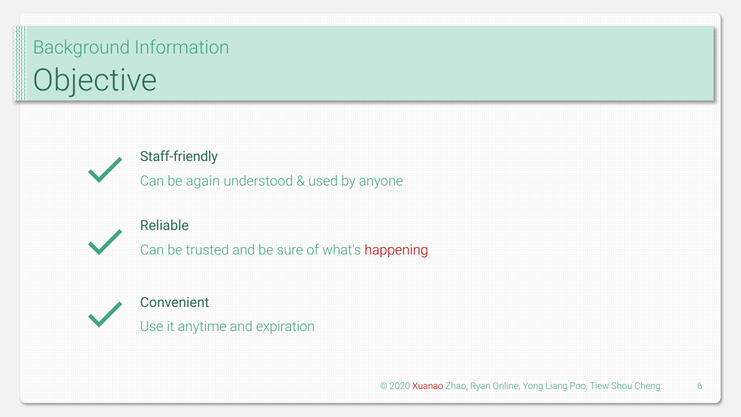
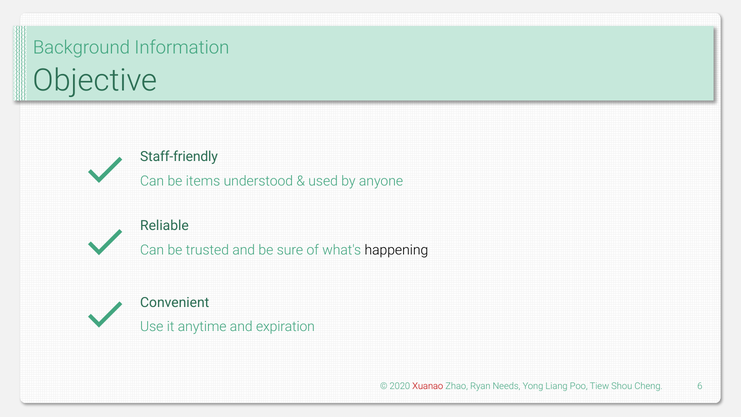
again: again -> items
happening colour: red -> black
Online: Online -> Needs
